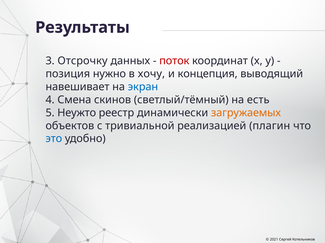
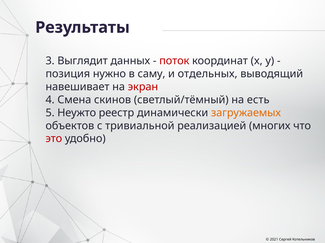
Отсрочку: Отсрочку -> Выглядит
хочу: хочу -> саму
концепция: концепция -> отдельных
экран colour: blue -> red
плагин: плагин -> многих
это colour: blue -> red
